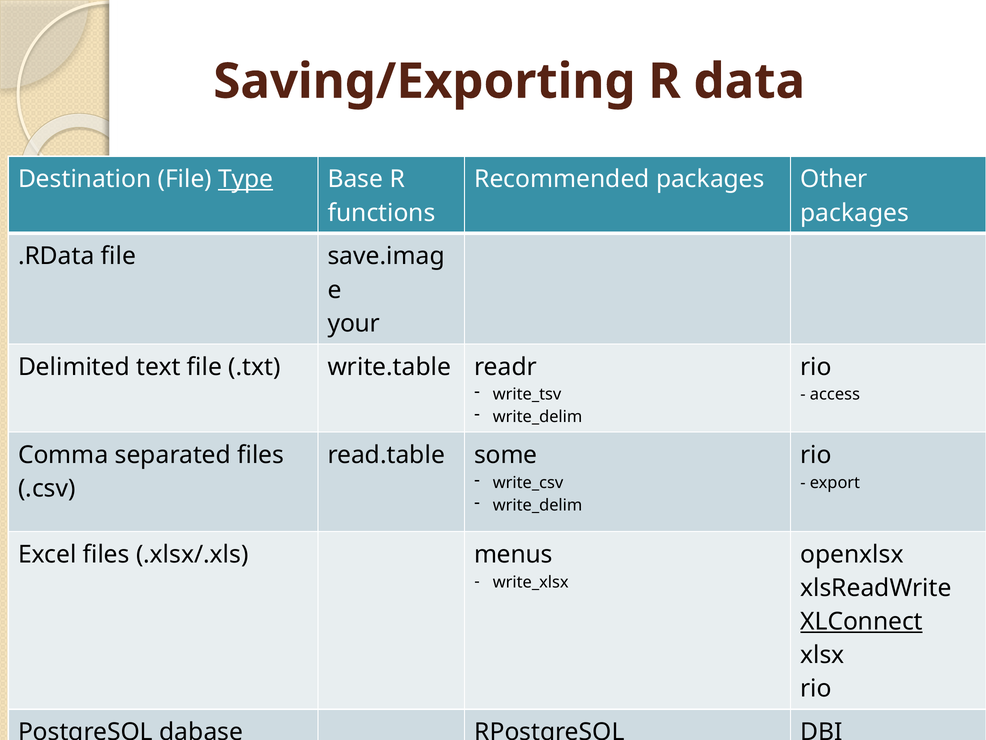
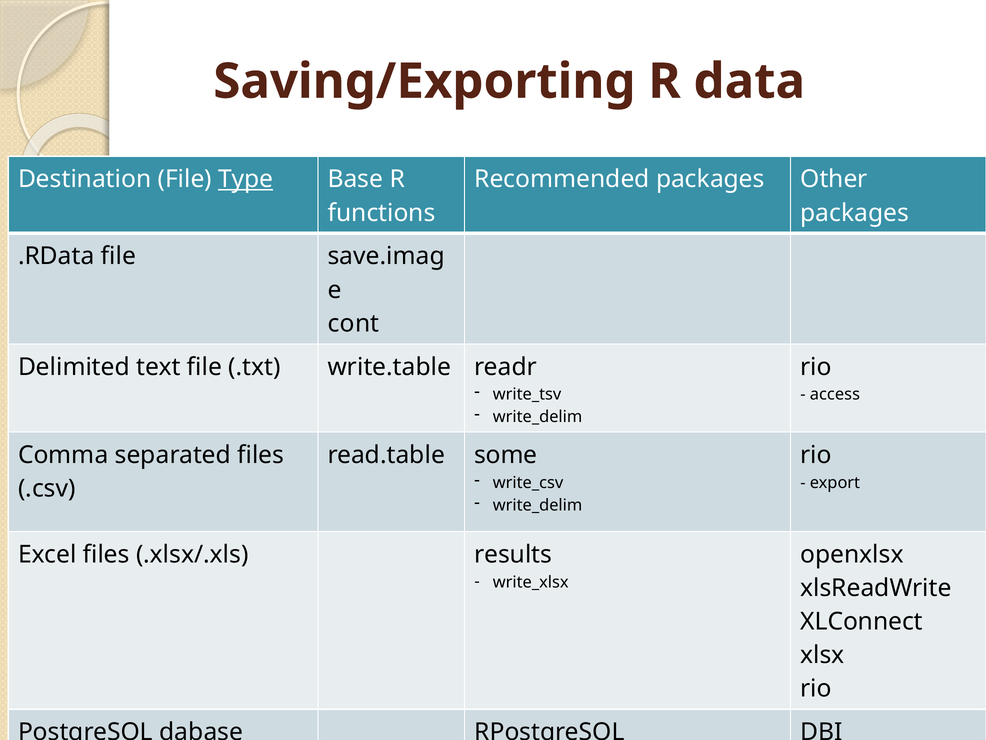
your: your -> cont
menus: menus -> results
XLConnect underline: present -> none
